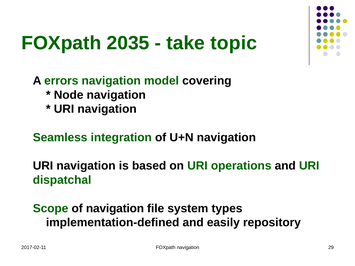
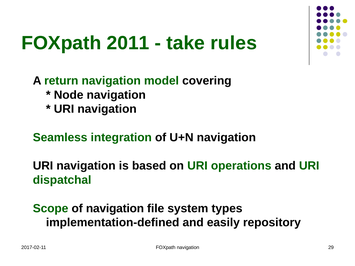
2035: 2035 -> 2011
topic: topic -> rules
errors: errors -> return
